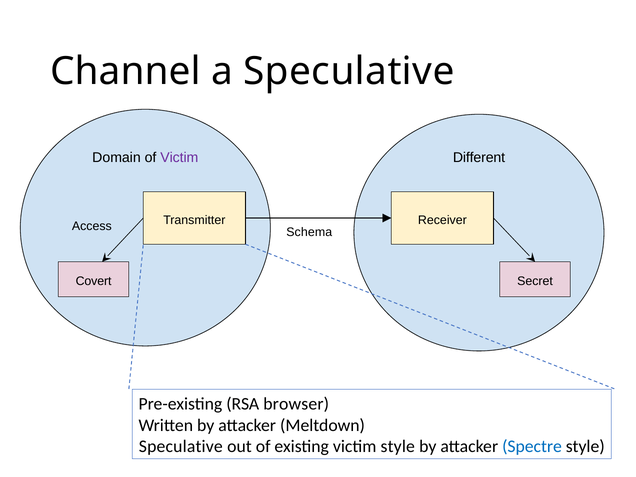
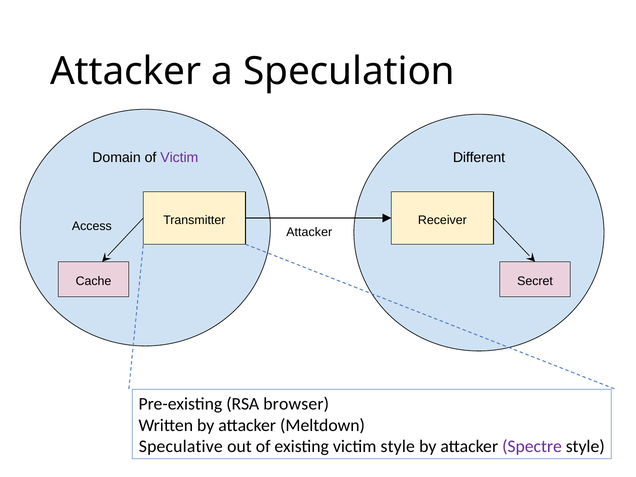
Channel at (126, 71): Channel -> Attacker
a Speculative: Speculative -> Speculation
Schema at (309, 232): Schema -> Attacker
Covert: Covert -> Cache
Spectre colour: blue -> purple
